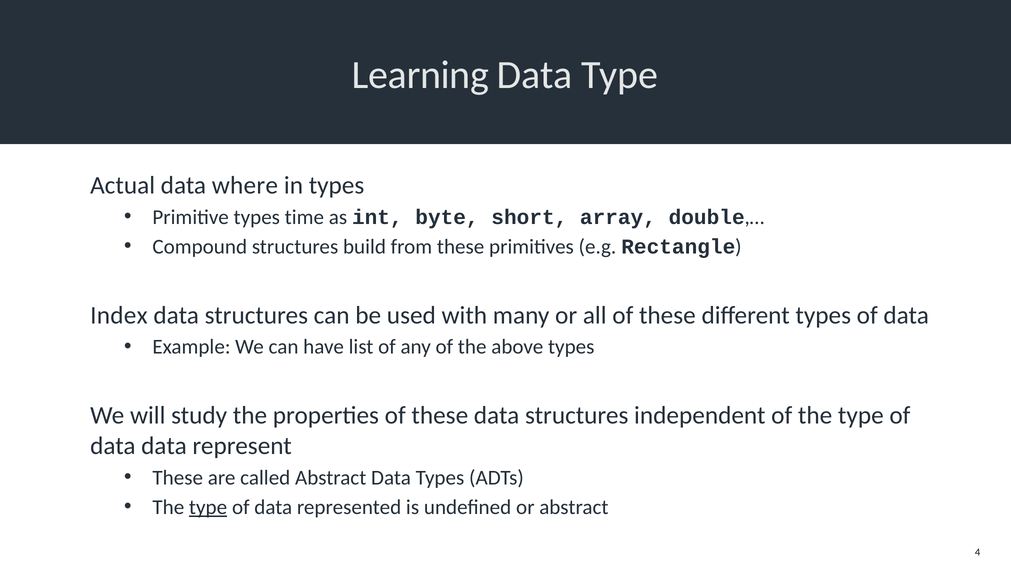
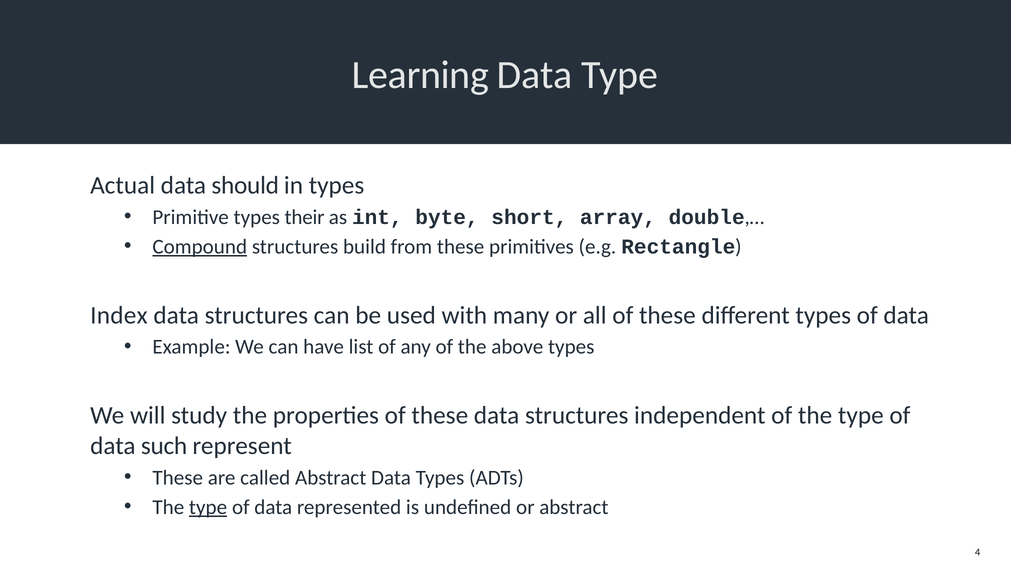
where: where -> should
time: time -> their
Compound underline: none -> present
data data: data -> such
